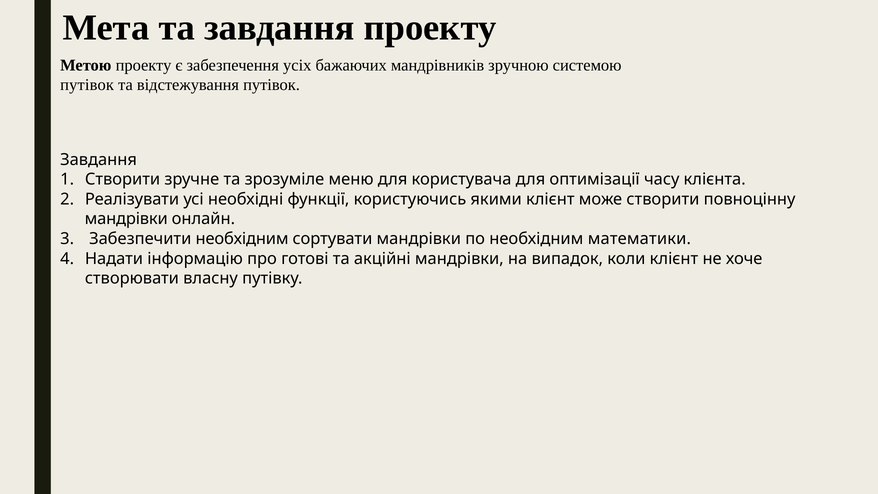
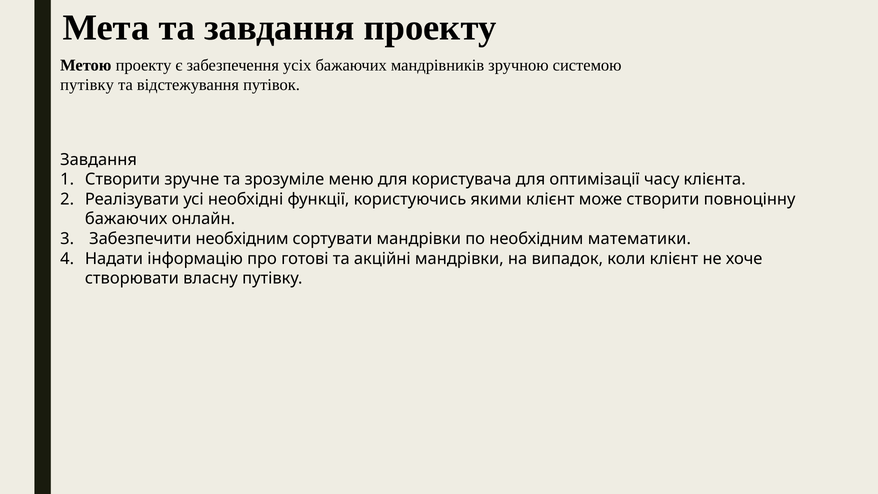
путівок at (87, 85): путівок -> путівку
мандрівки at (126, 219): мандрівки -> бажаючих
